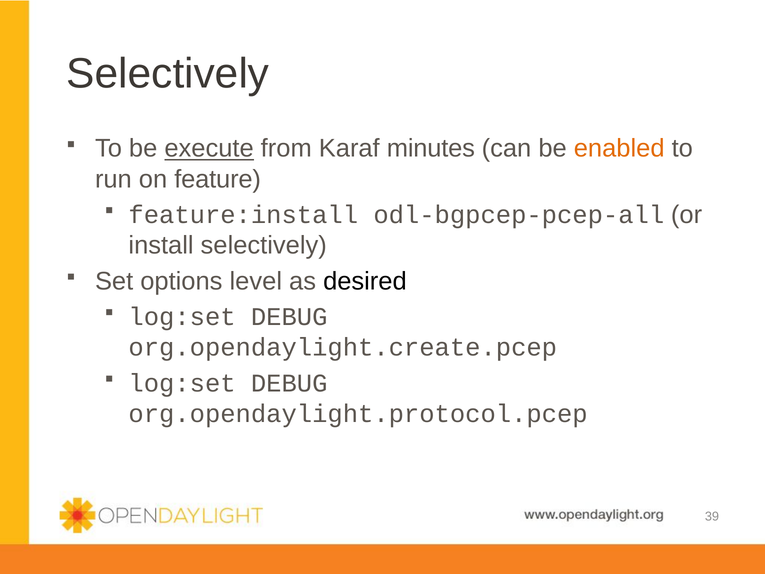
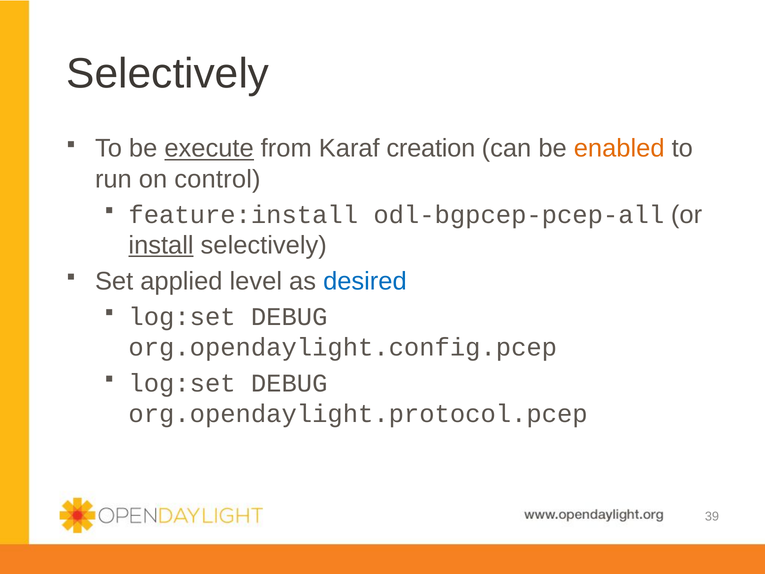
minutes: minutes -> creation
feature: feature -> control
install underline: none -> present
options: options -> applied
desired colour: black -> blue
org.opendaylight.create.pcep: org.opendaylight.create.pcep -> org.opendaylight.config.pcep
